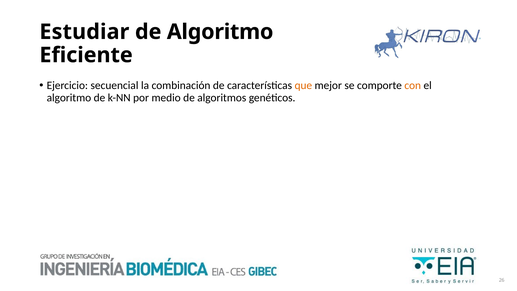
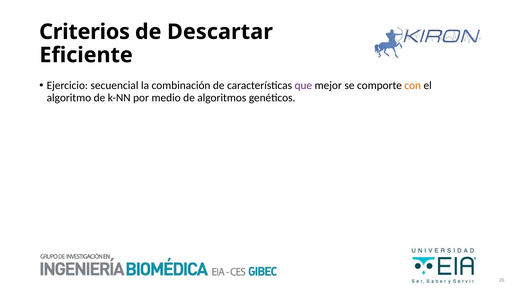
Estudiar: Estudiar -> Criterios
de Algoritmo: Algoritmo -> Descartar
que colour: orange -> purple
